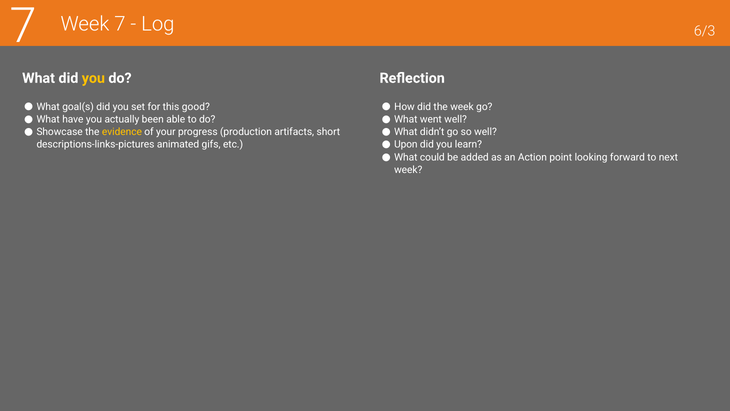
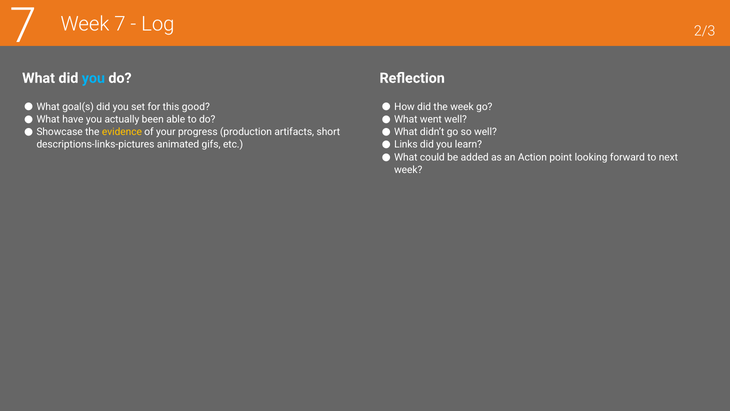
6/3: 6/3 -> 2/3
you at (93, 78) colour: yellow -> light blue
Upon: Upon -> Links
